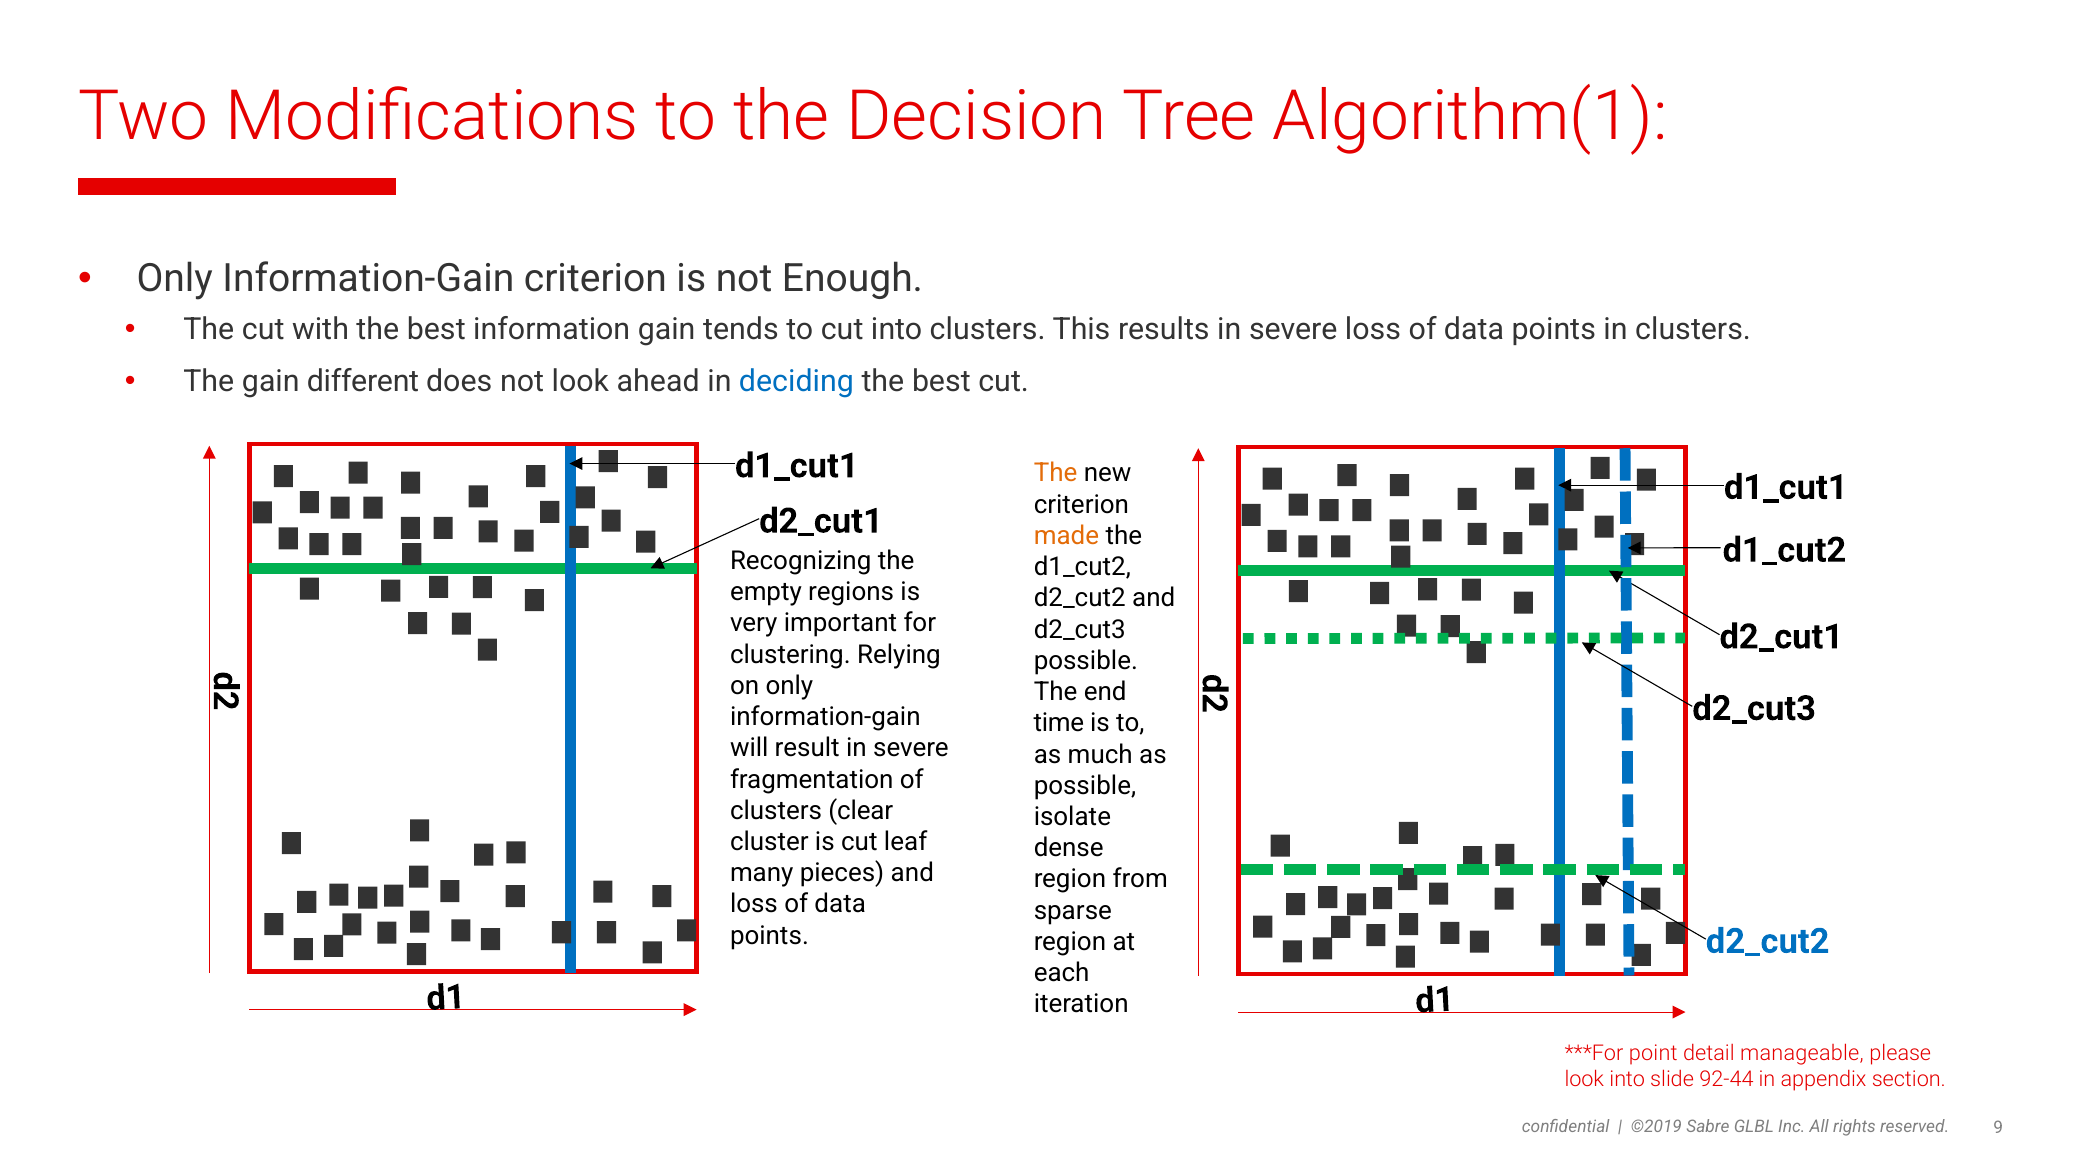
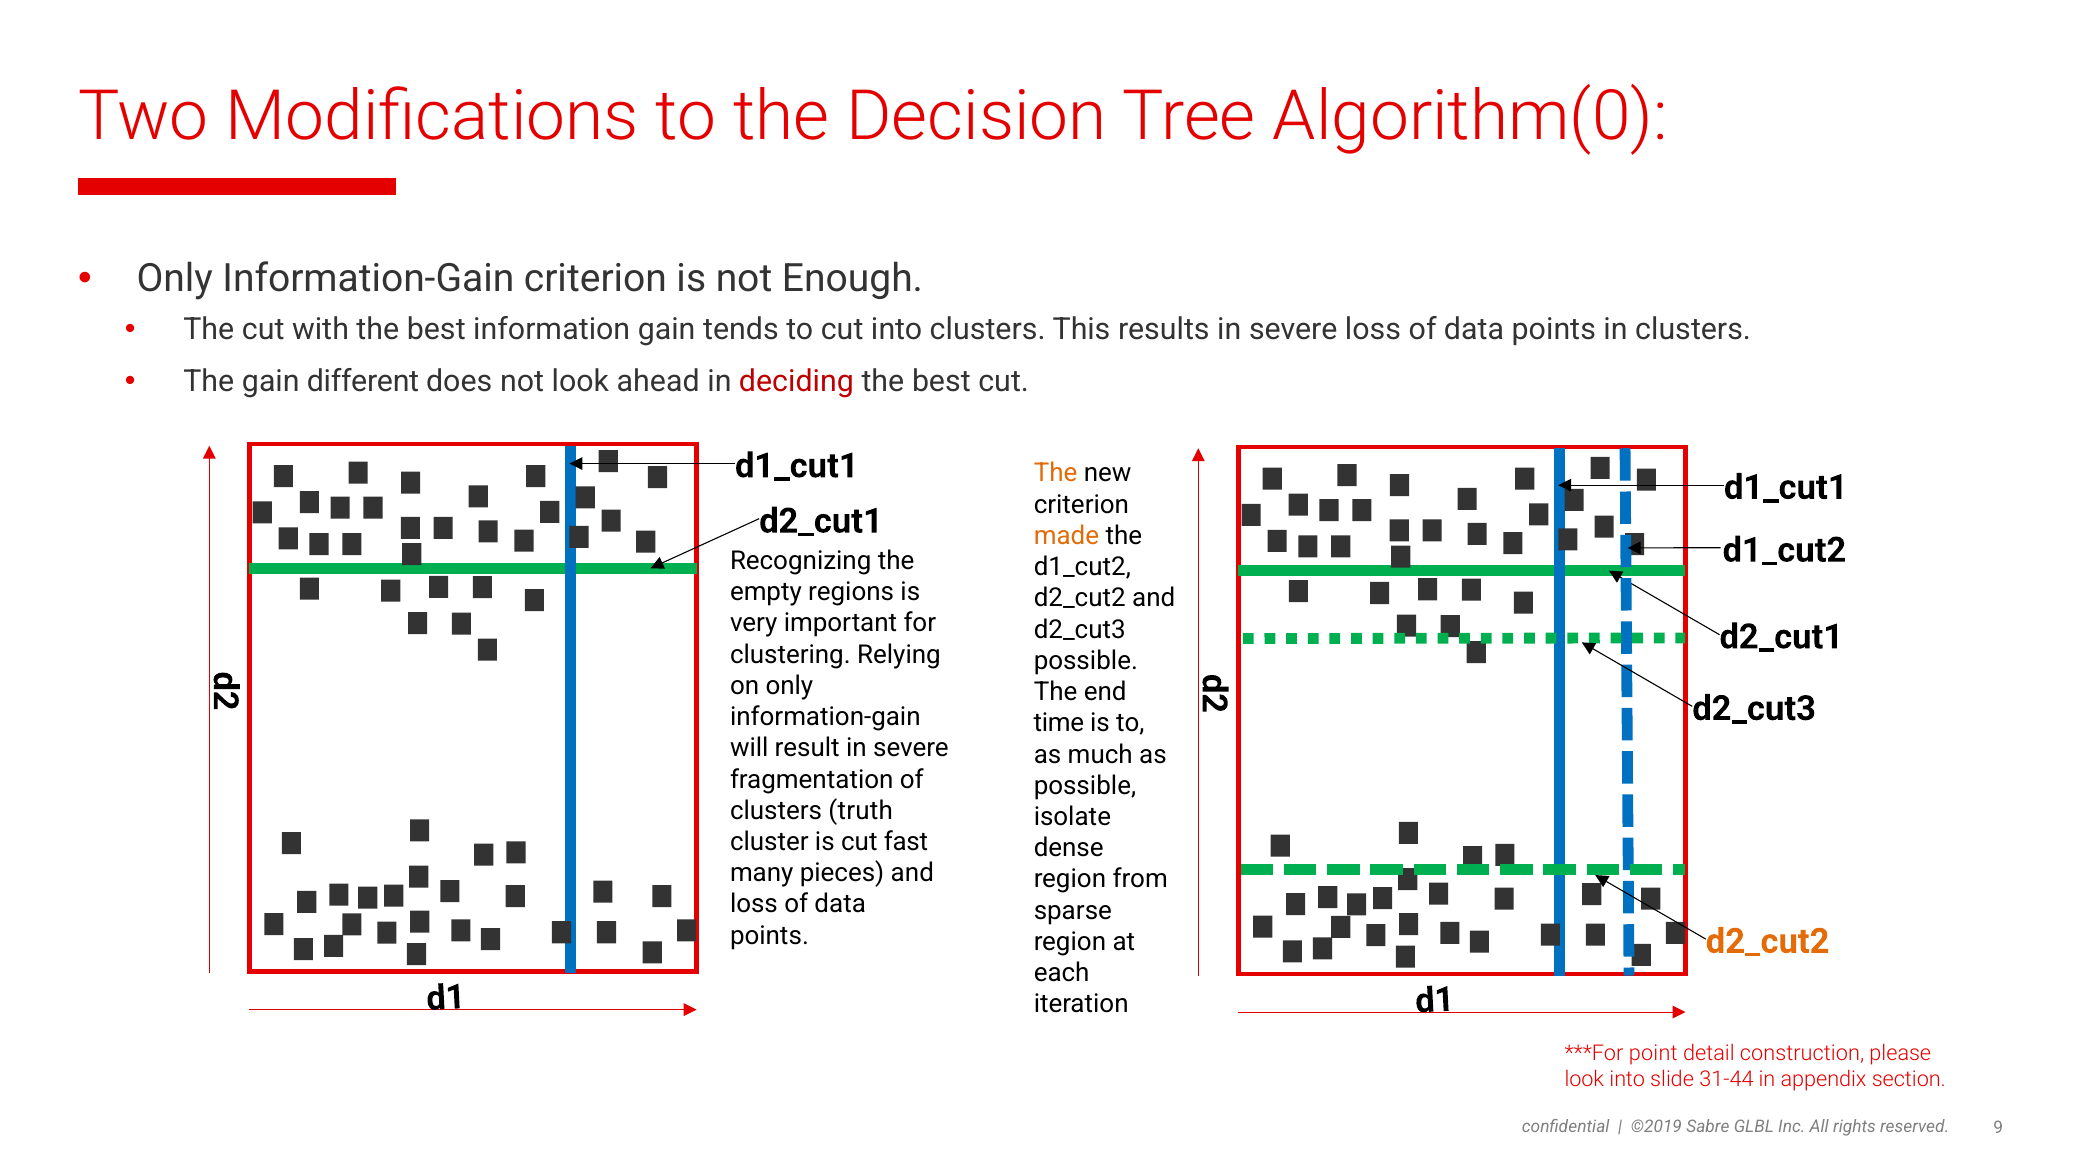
Algorithm(1: Algorithm(1 -> Algorithm(0
deciding colour: blue -> red
clear: clear -> truth
leaf: leaf -> fast
d2_cut2 at (1768, 941) colour: blue -> orange
manageable: manageable -> construction
92-44: 92-44 -> 31-44
